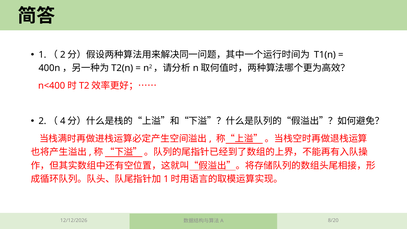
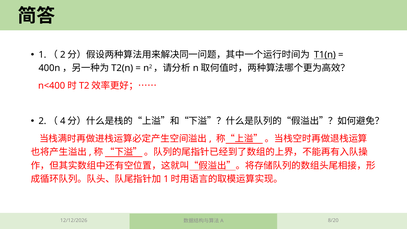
T1(n underline: none -> present
